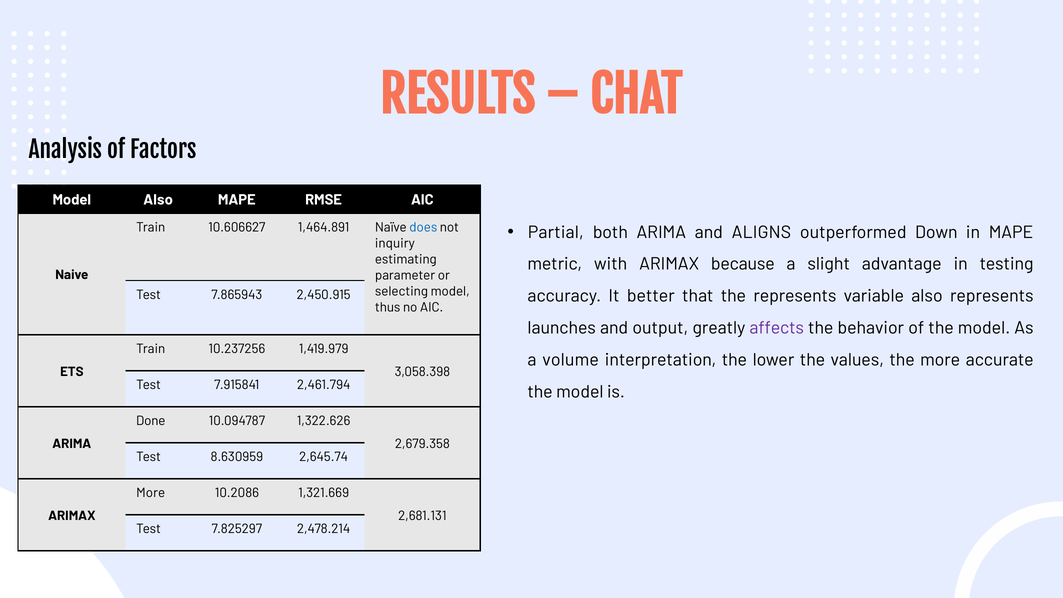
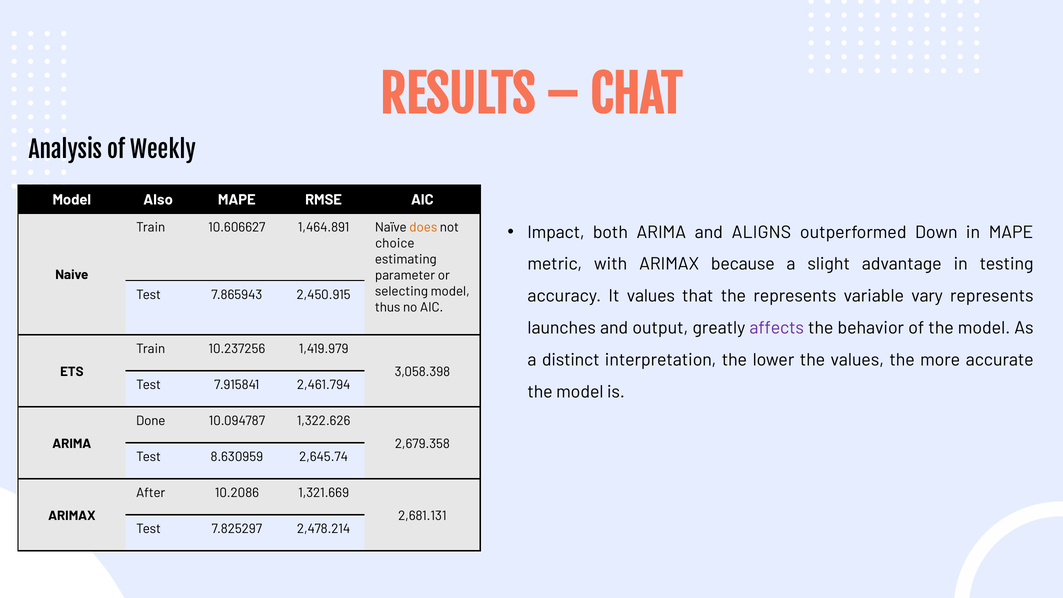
Factors: Factors -> Weekly
does colour: blue -> orange
Partial: Partial -> Impact
inquiry: inquiry -> choice
It better: better -> values
variable also: also -> vary
volume: volume -> distinct
More at (151, 493): More -> After
